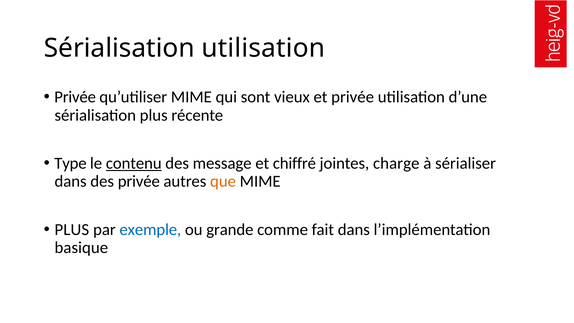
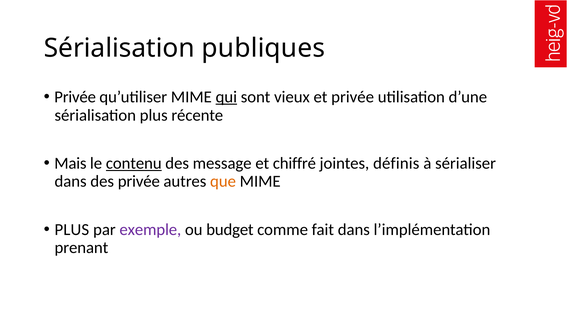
Sérialisation utilisation: utilisation -> publiques
qui underline: none -> present
Type: Type -> Mais
charge: charge -> définis
exemple colour: blue -> purple
grande: grande -> budget
basique: basique -> prenant
